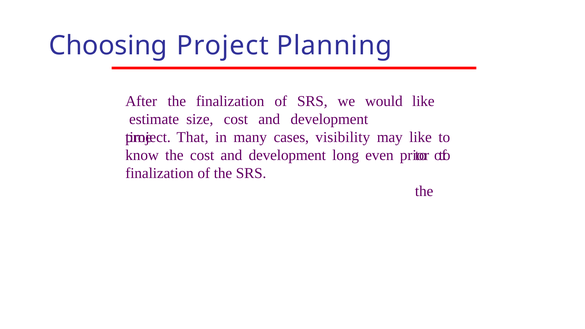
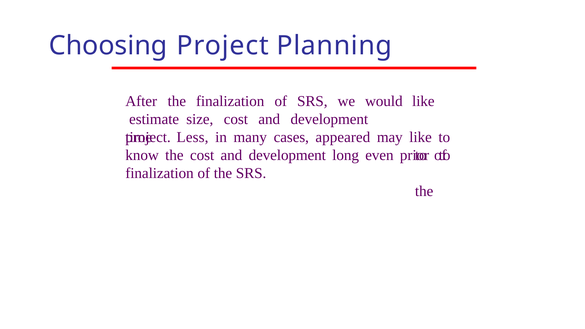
That: That -> Less
visibility: visibility -> appeared
